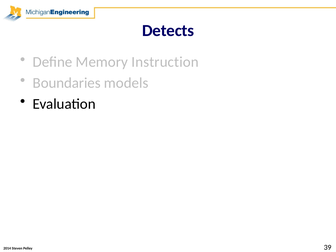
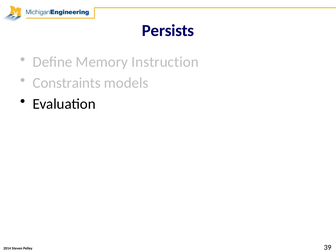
Detects: Detects -> Persists
Boundaries: Boundaries -> Constraints
